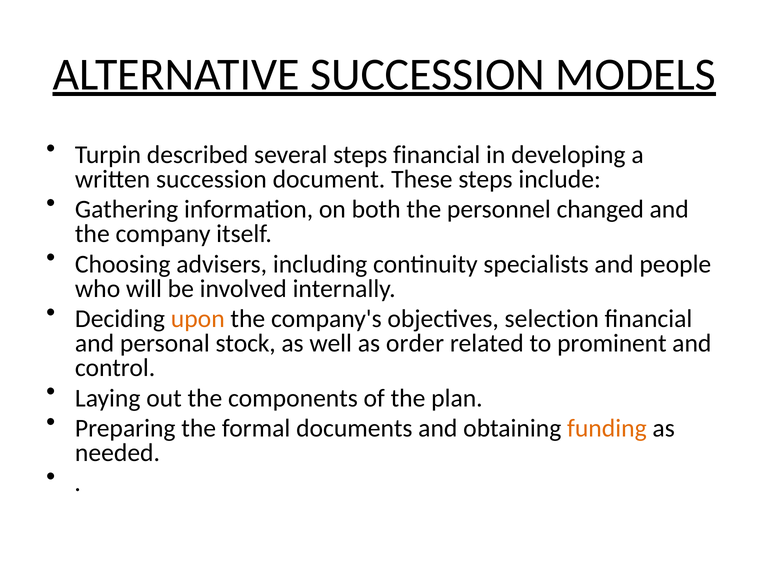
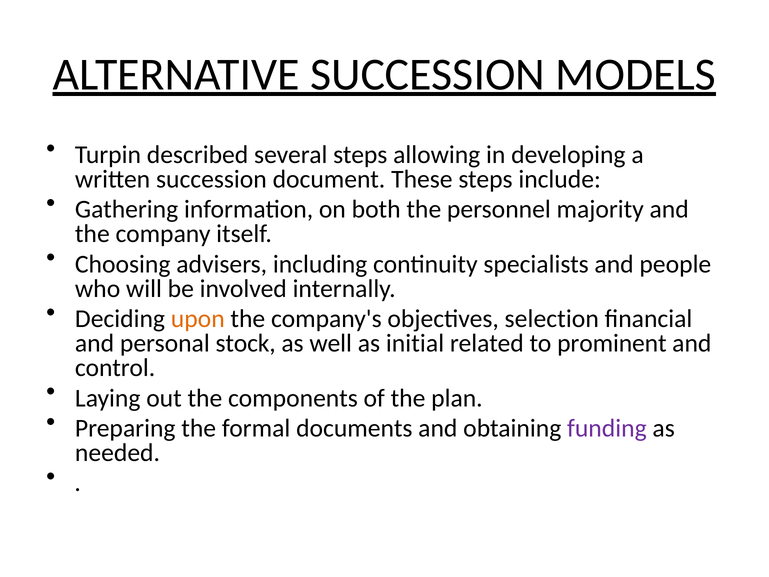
steps financial: financial -> allowing
changed: changed -> majority
order: order -> initial
funding colour: orange -> purple
